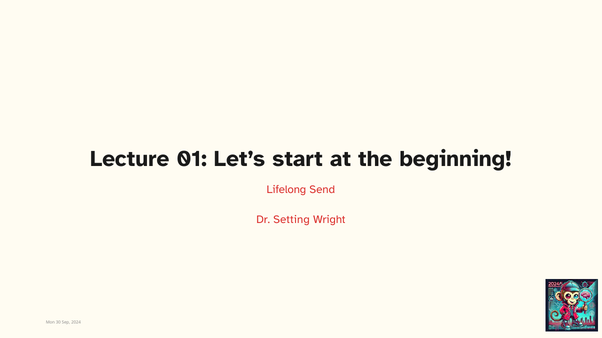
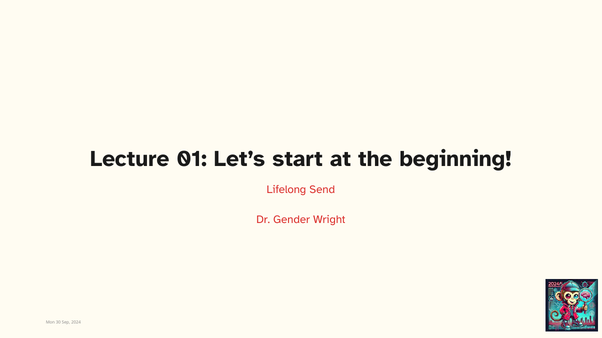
Setting: Setting -> Gender
